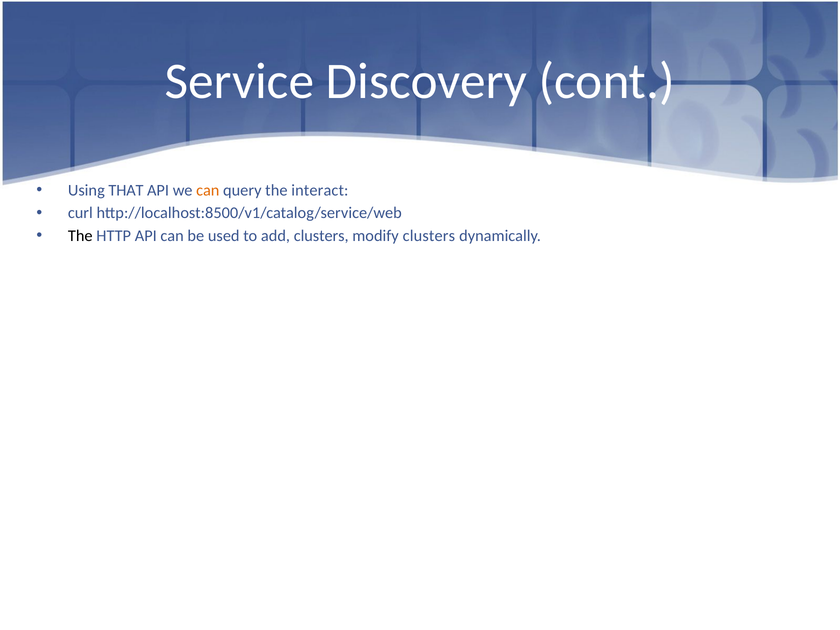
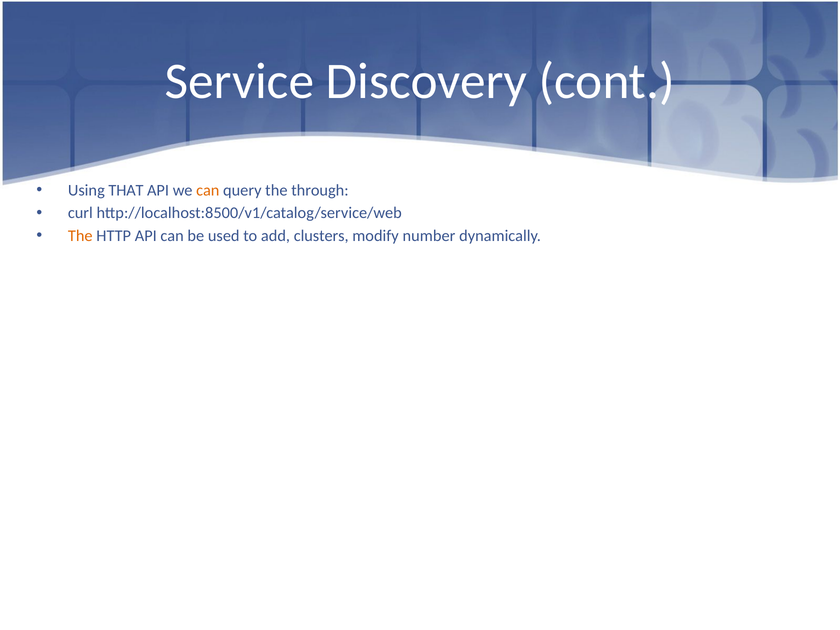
interact: interact -> through
The at (80, 236) colour: black -> orange
modify clusters: clusters -> number
